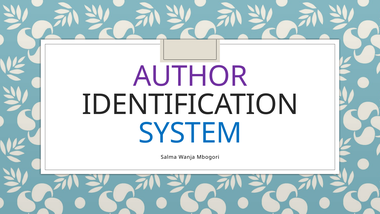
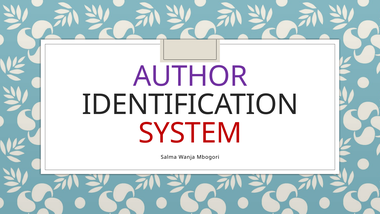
SYSTEM colour: blue -> red
